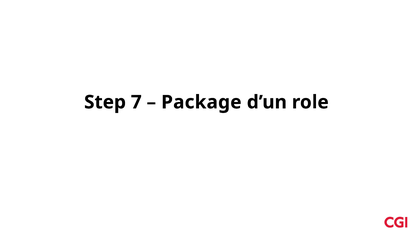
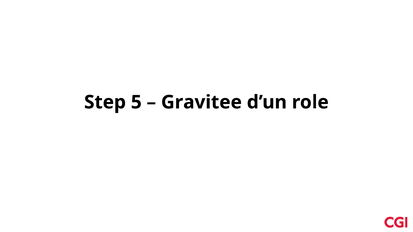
7: 7 -> 5
Package: Package -> Gravitee
